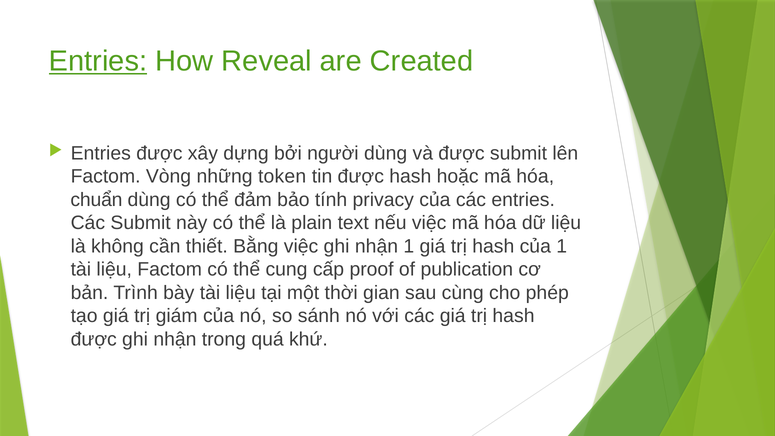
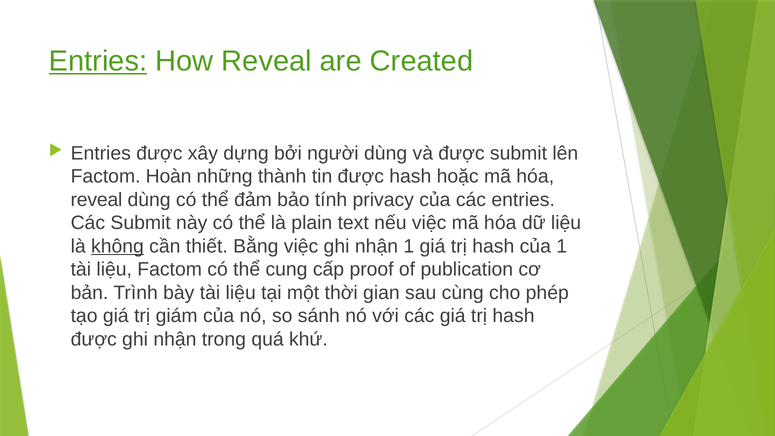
Vòng: Vòng -> Hoàn
token: token -> thành
chuẩn at (97, 200): chuẩn -> reveal
không underline: none -> present
